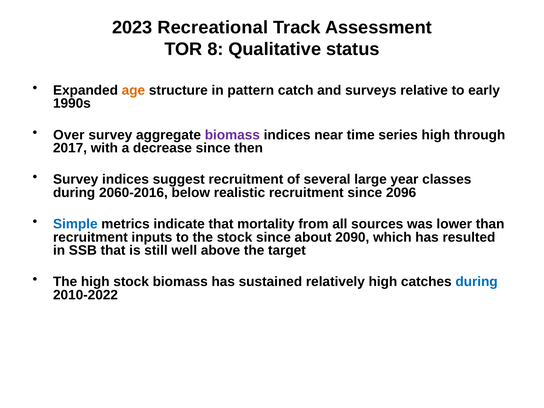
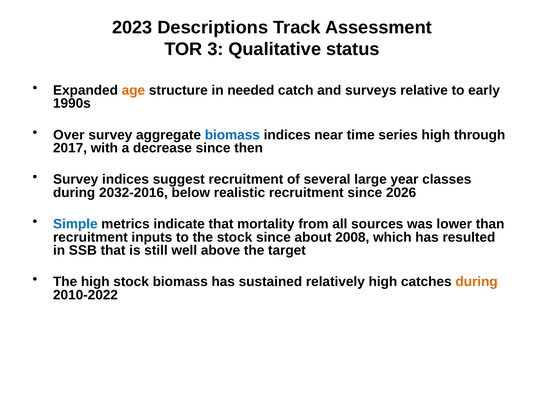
Recreational: Recreational -> Descriptions
8: 8 -> 3
pattern: pattern -> needed
biomass at (232, 135) colour: purple -> blue
2060-2016: 2060-2016 -> 2032-2016
2096: 2096 -> 2026
2090: 2090 -> 2008
during at (477, 282) colour: blue -> orange
